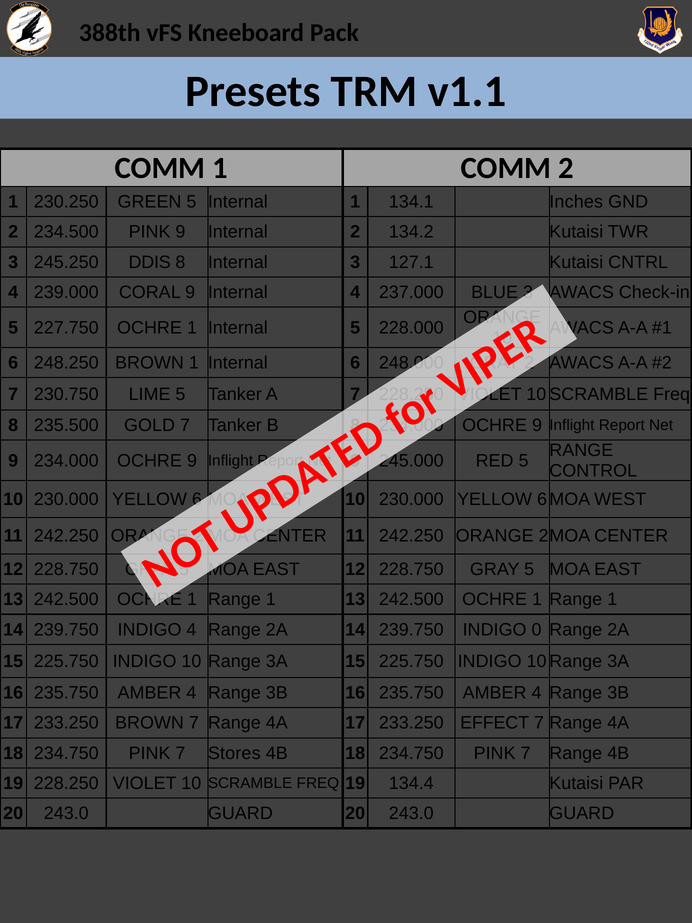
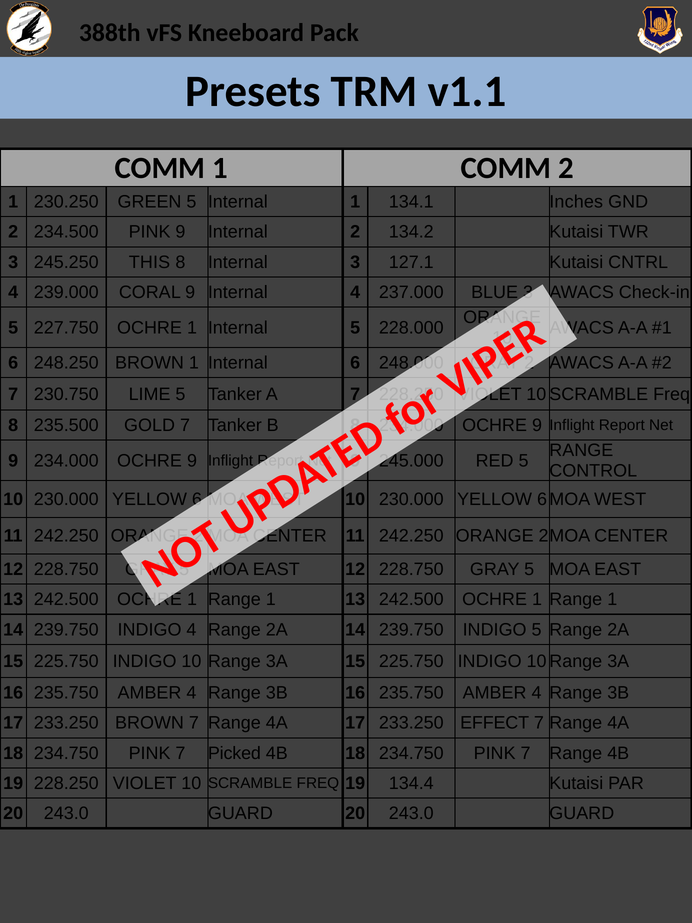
DDIS: DDIS -> THIS
INDIGO 0: 0 -> 5
Stores: Stores -> Picked
